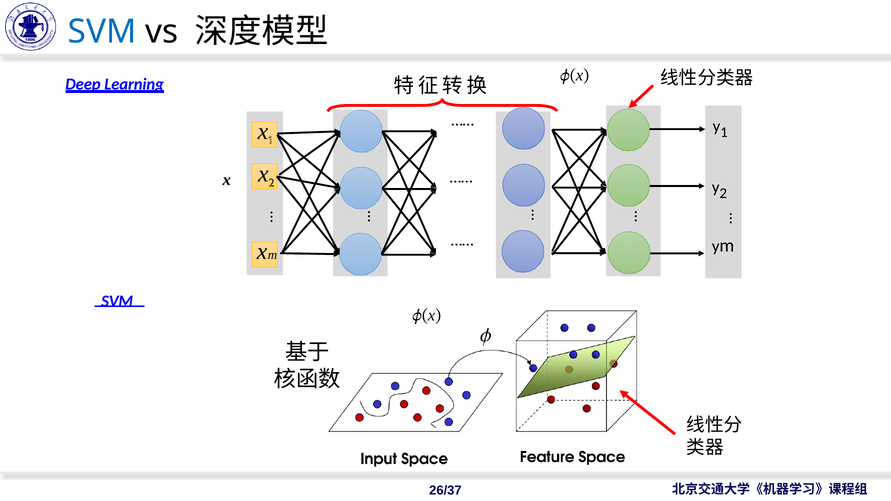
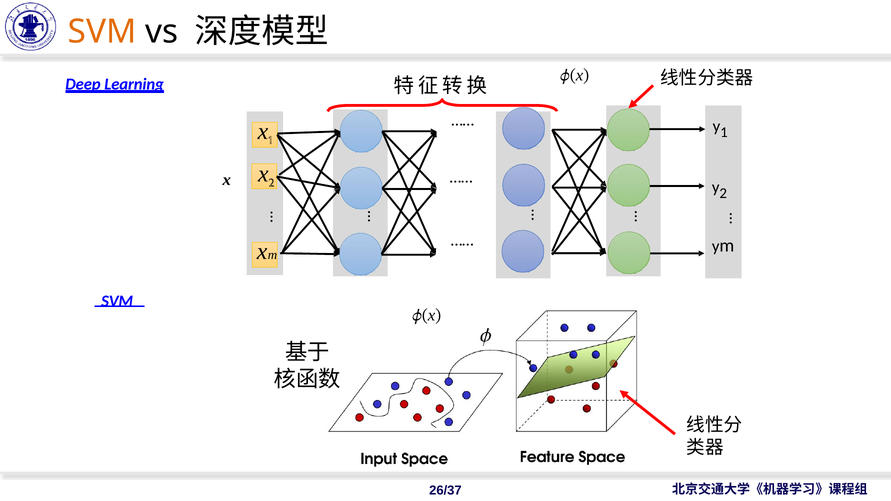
SVM at (102, 32) colour: blue -> orange
